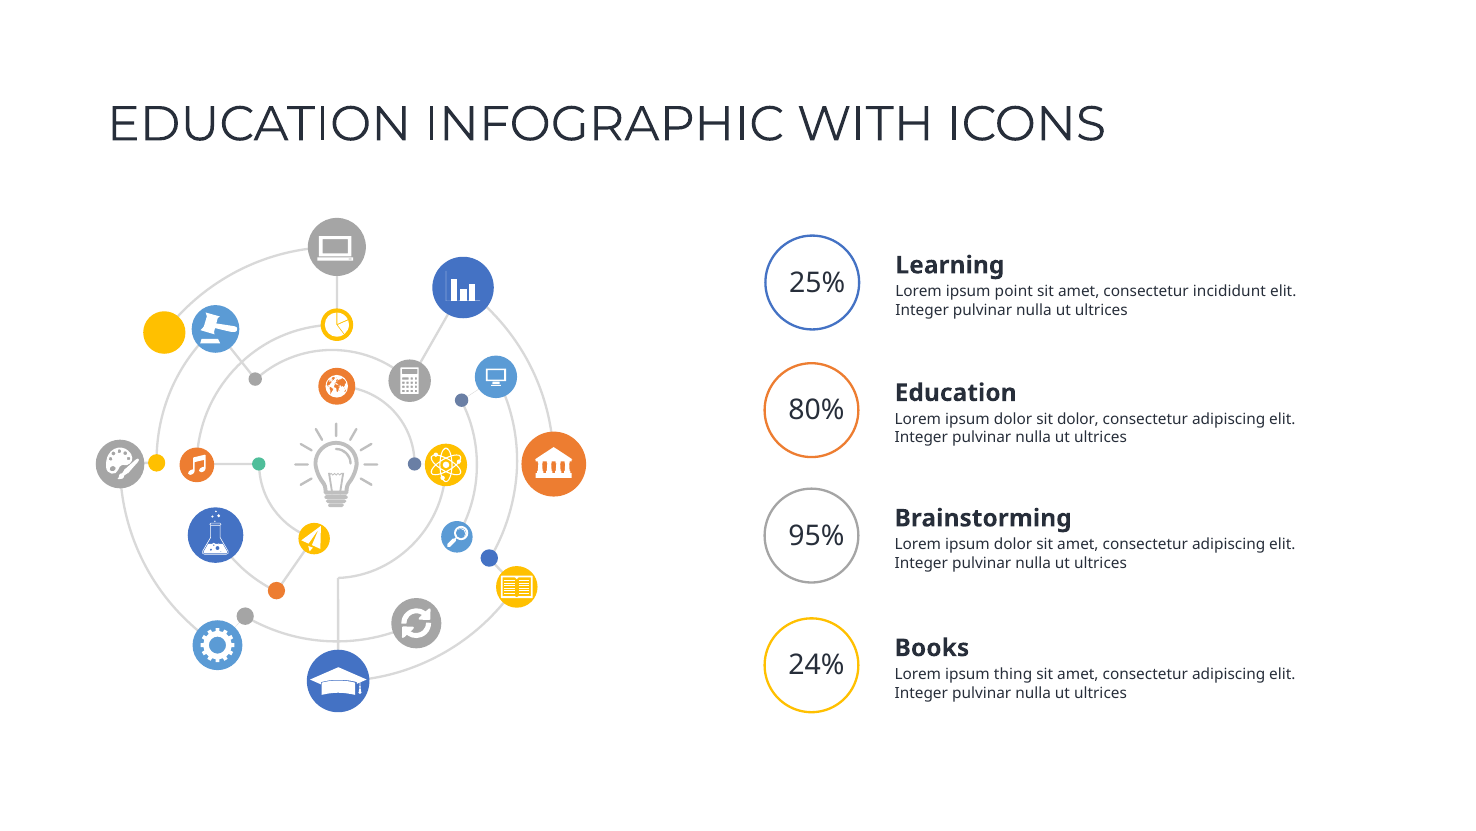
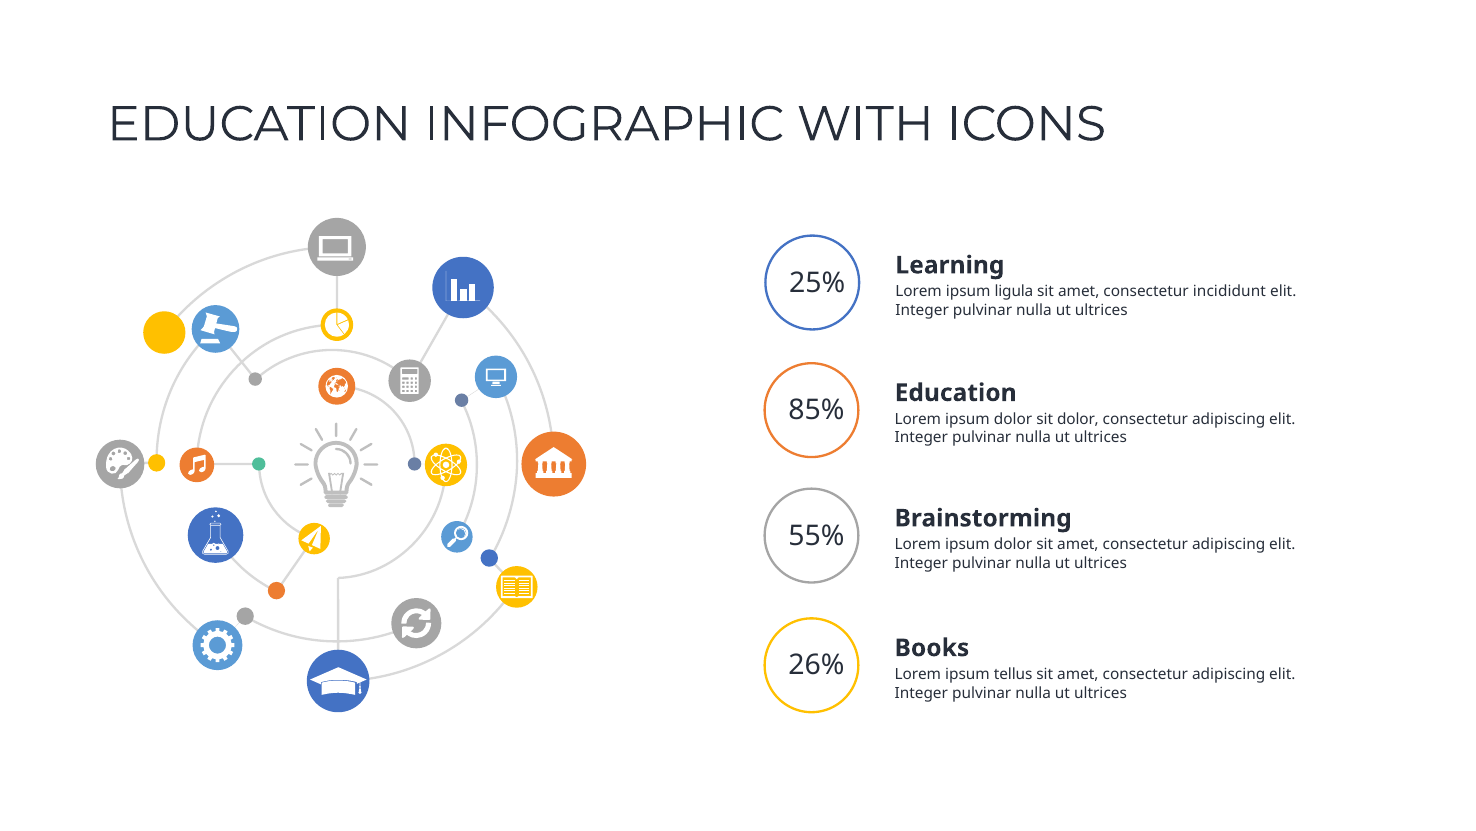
point: point -> ligula
80%: 80% -> 85%
95%: 95% -> 55%
24%: 24% -> 26%
thing: thing -> tellus
